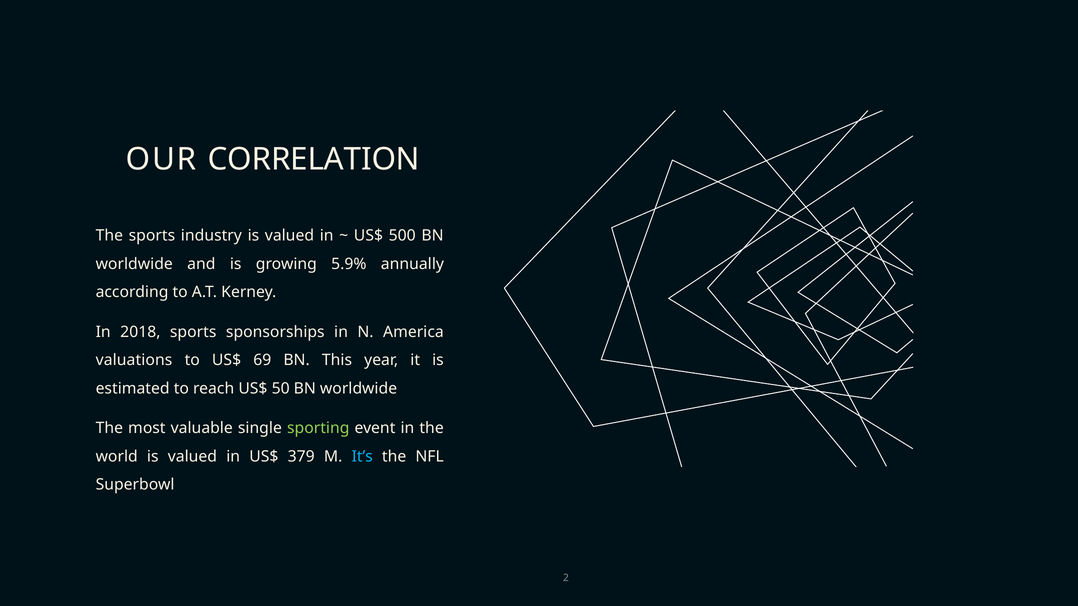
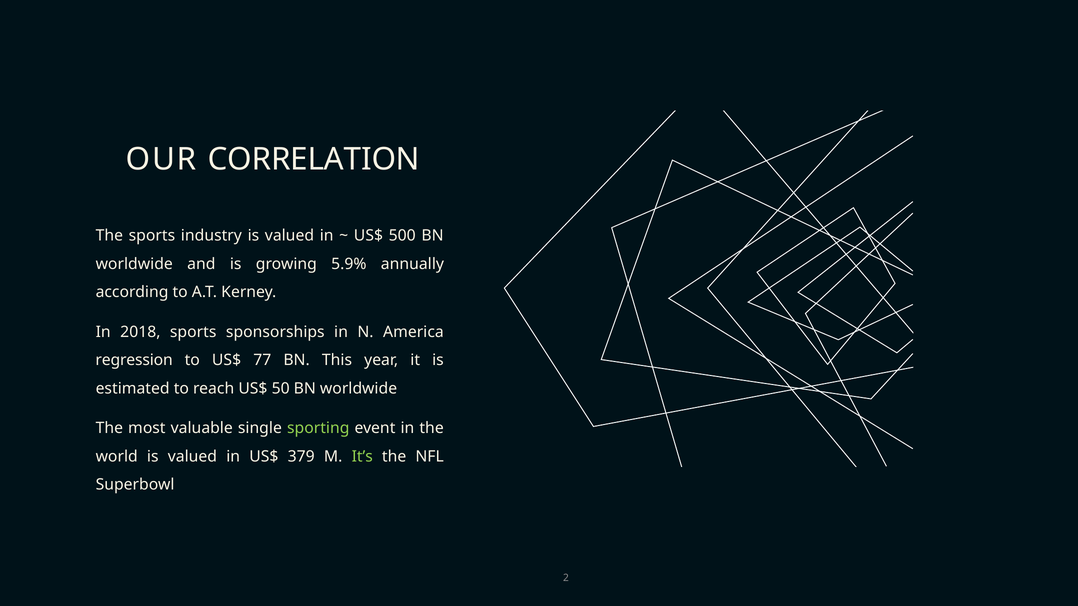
valuations: valuations -> regression
69: 69 -> 77
It’s colour: light blue -> light green
